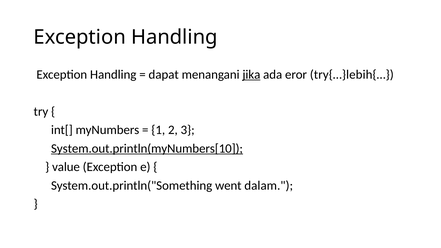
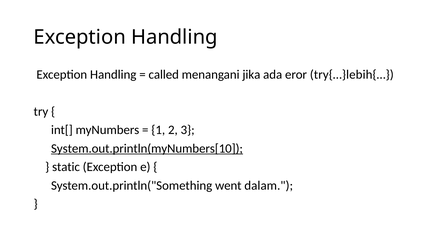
dapat: dapat -> called
jika underline: present -> none
value: value -> static
